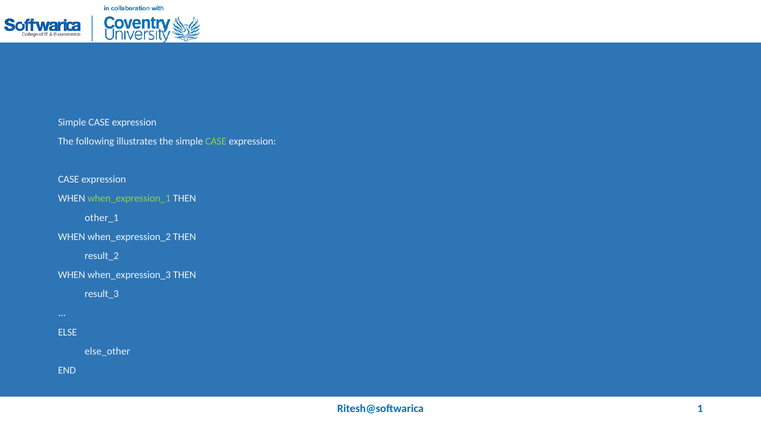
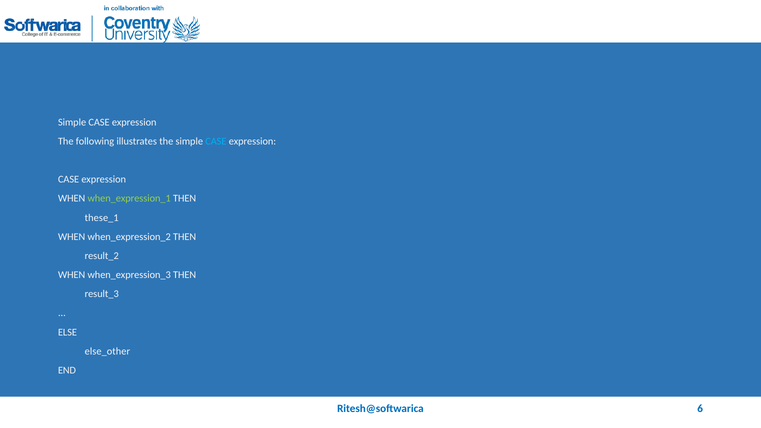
CASE at (216, 141) colour: light green -> light blue
other_1: other_1 -> these_1
1: 1 -> 6
